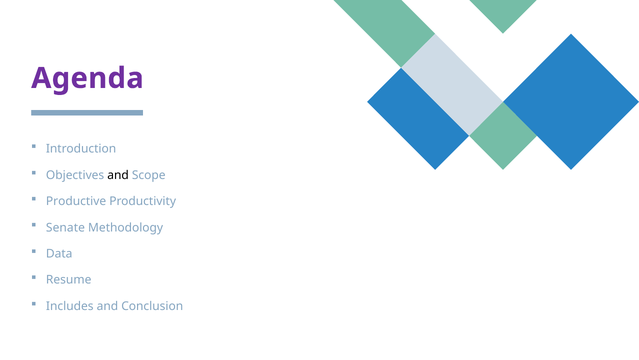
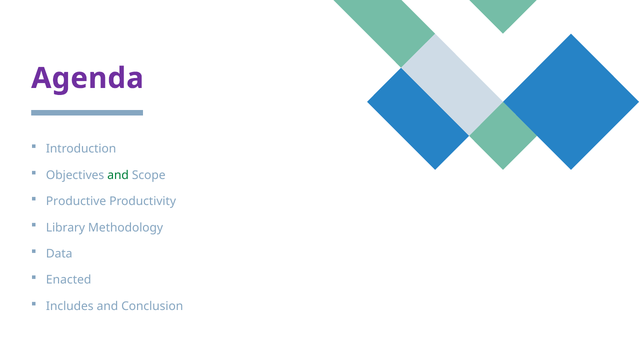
and at (118, 175) colour: black -> green
Senate: Senate -> Library
Resume: Resume -> Enacted
